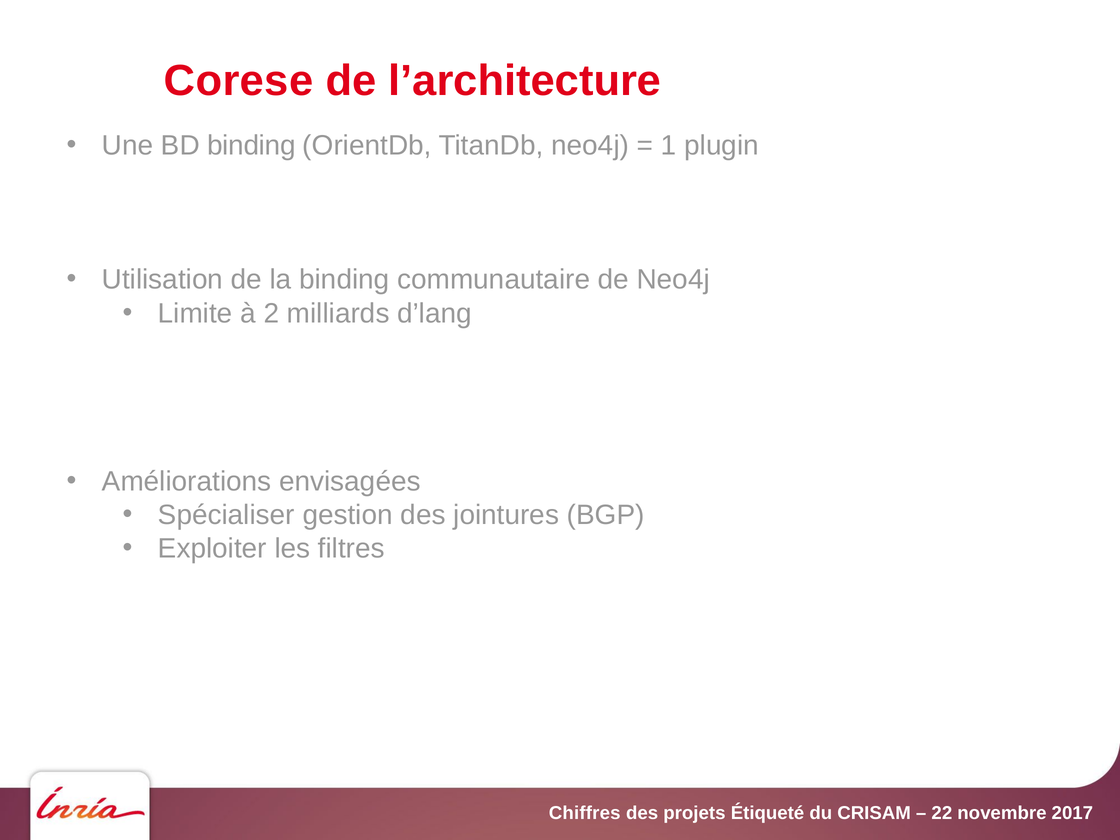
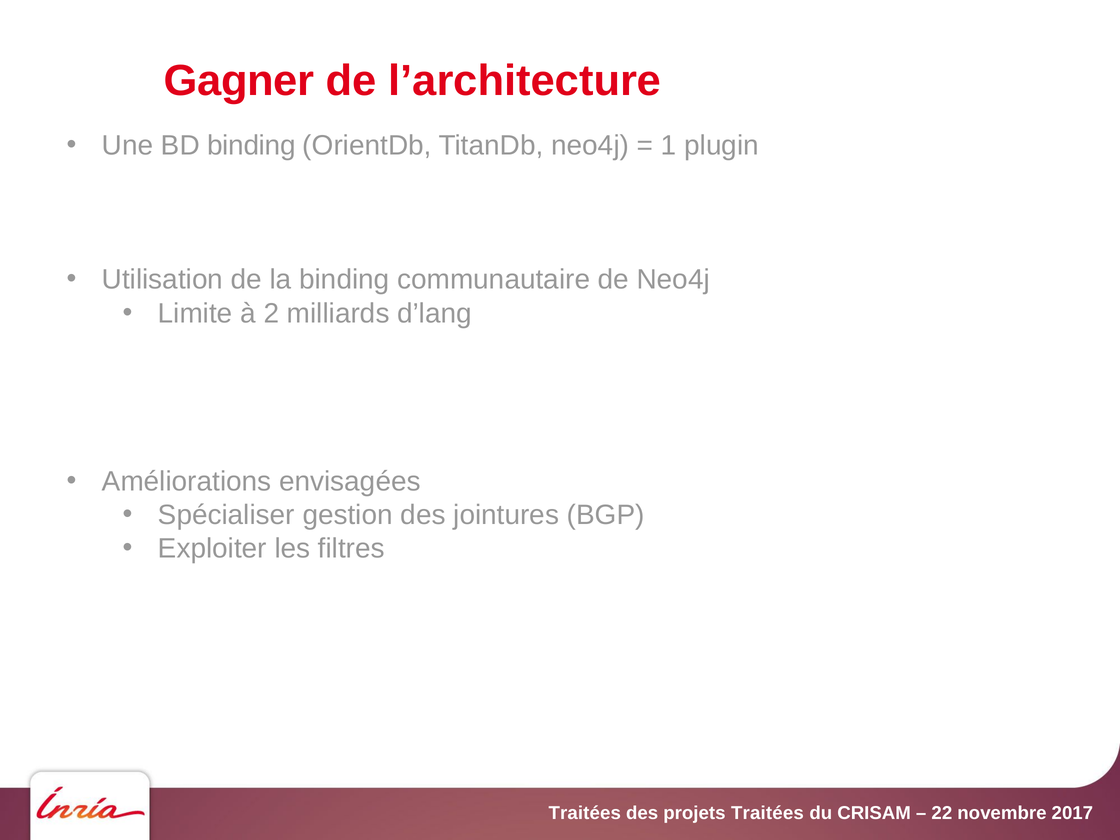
Corese: Corese -> Gagner
Chiffres at (585, 813): Chiffres -> Traitées
projets Étiqueté: Étiqueté -> Traitées
